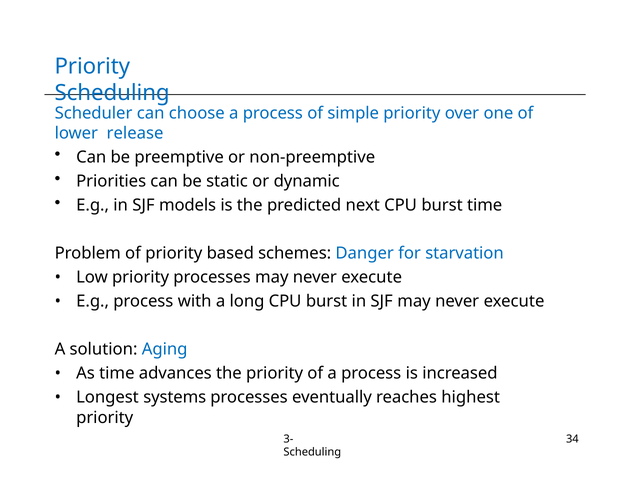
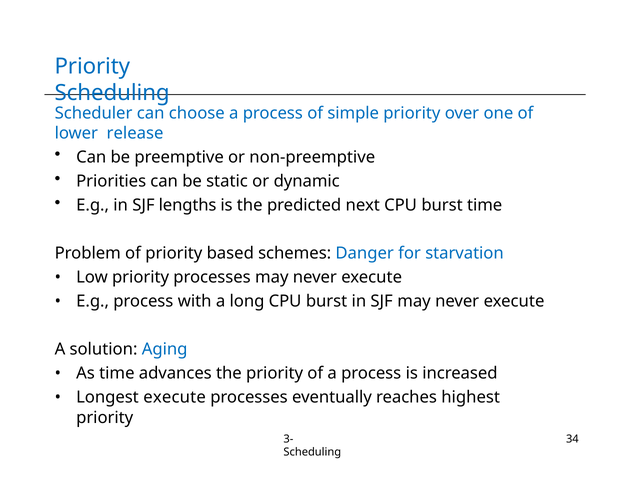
models: models -> lengths
Longest systems: systems -> execute
